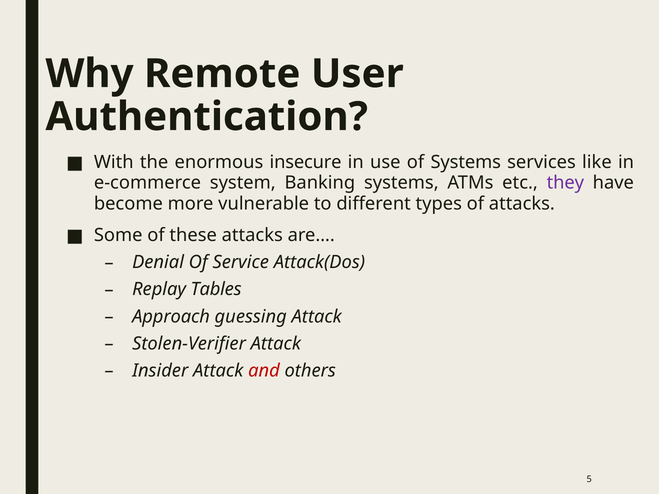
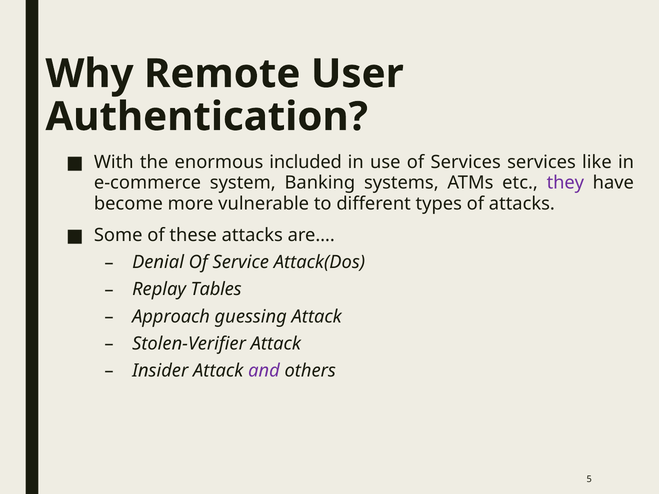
insecure: insecure -> included
of Systems: Systems -> Services
and colour: red -> purple
